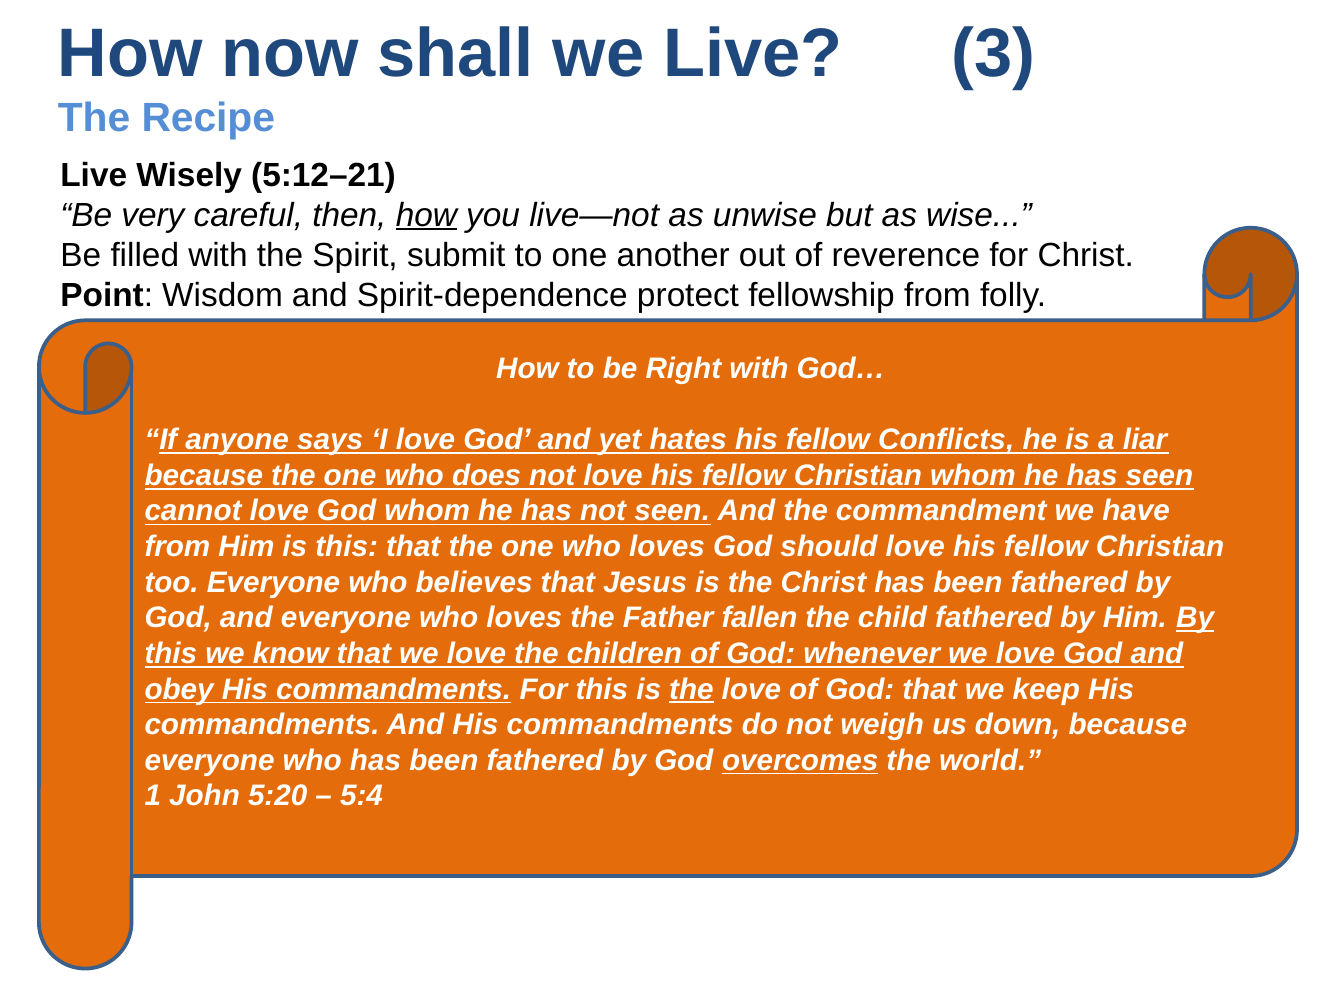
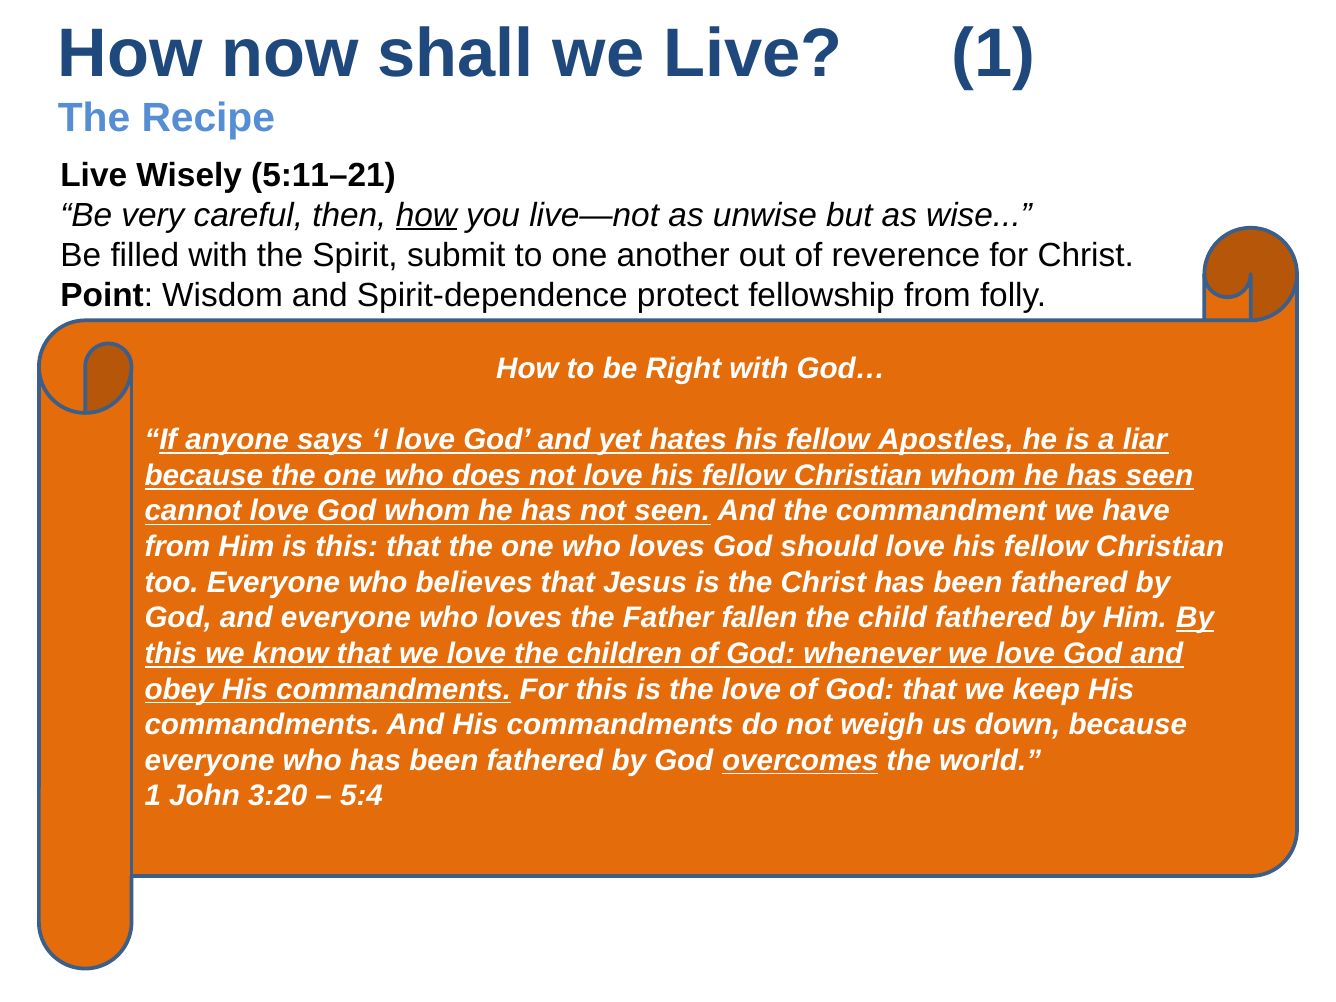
Live 3: 3 -> 1
5:12–21: 5:12–21 -> 5:11–21
Conflicts: Conflicts -> Apostles
the at (691, 689) underline: present -> none
5:20: 5:20 -> 3:20
